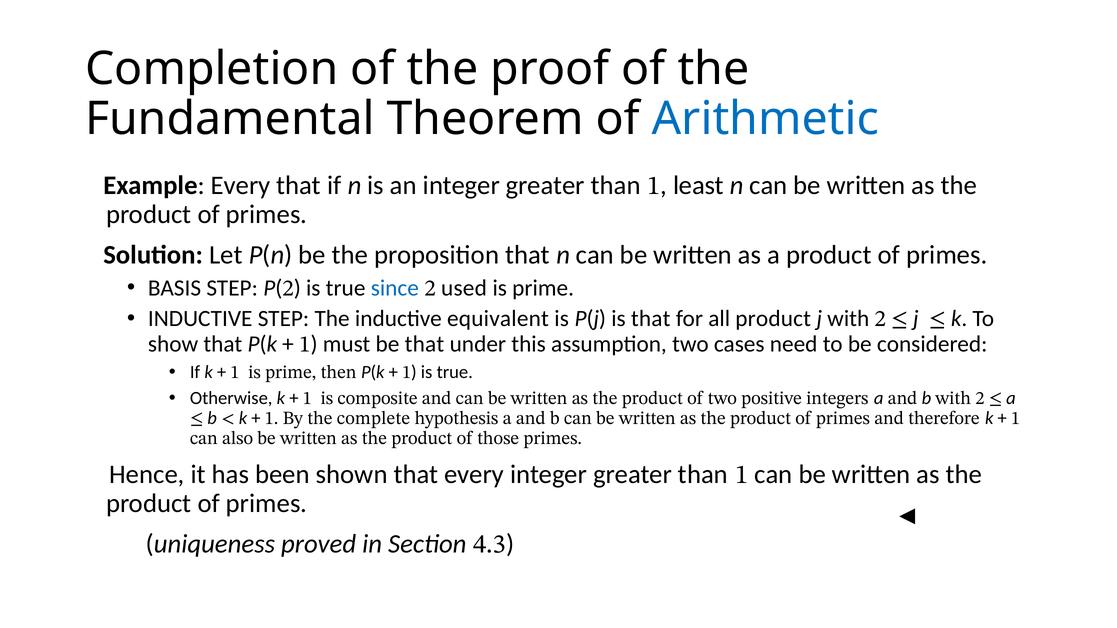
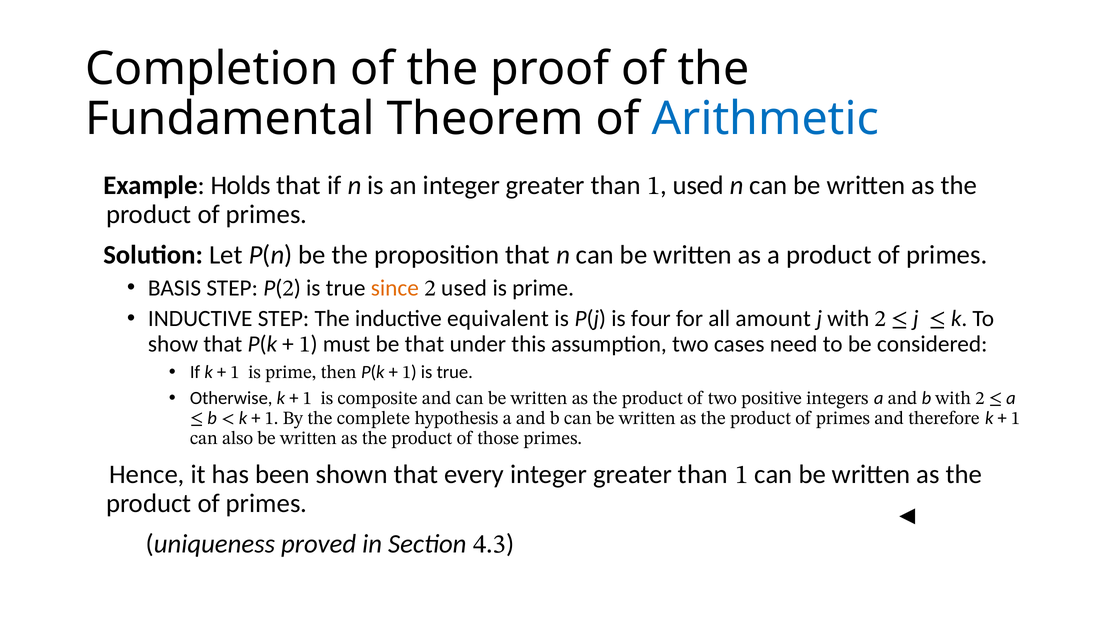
Example Every: Every -> Holds
least at (698, 186): least -> used
since colour: blue -> orange
is that: that -> four
all product: product -> amount
